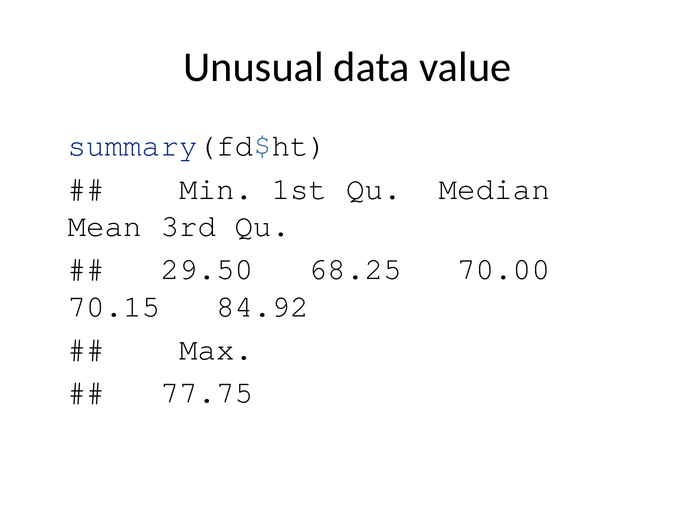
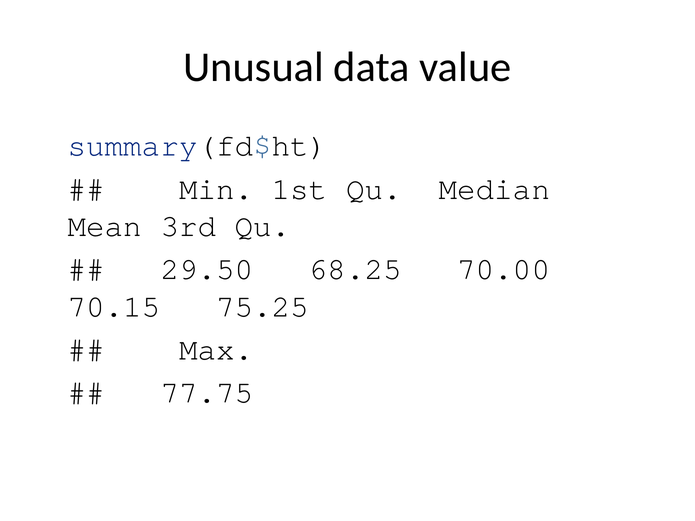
84.92: 84.92 -> 75.25
